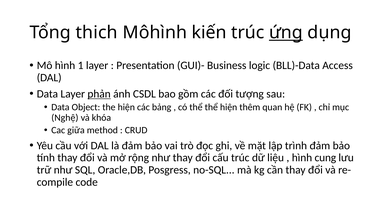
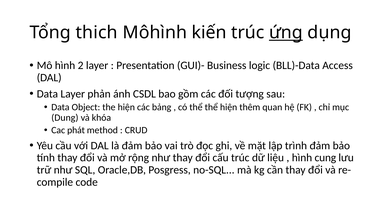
1: 1 -> 2
phản underline: present -> none
Nghệ: Nghệ -> Dung
giữa: giữa -> phát
